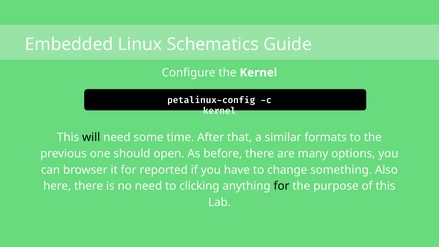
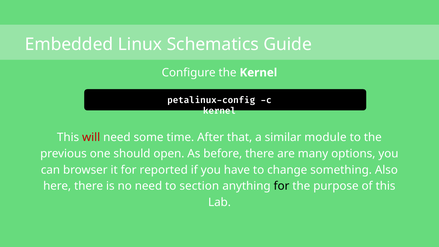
will colour: black -> red
formats: formats -> module
clicking: clicking -> section
